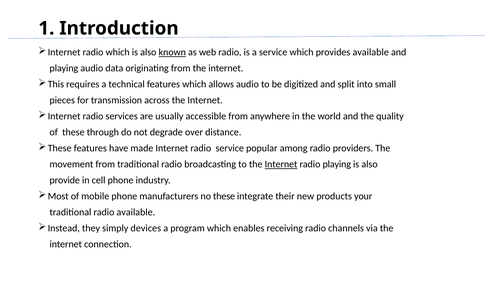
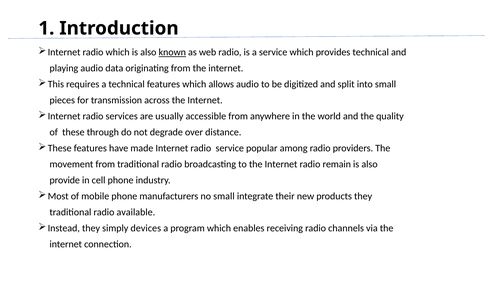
provides available: available -> technical
Internet at (281, 164) underline: present -> none
radio playing: playing -> remain
no these: these -> small
products your: your -> they
